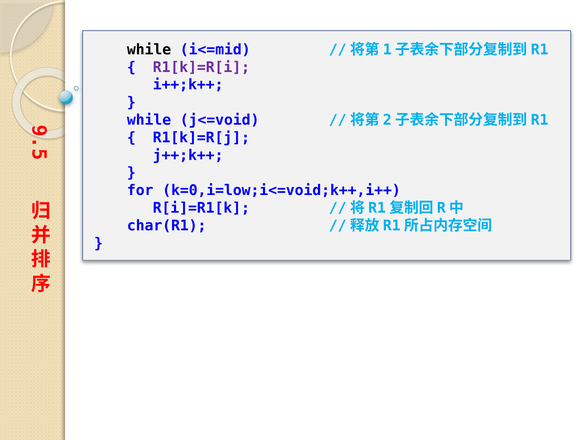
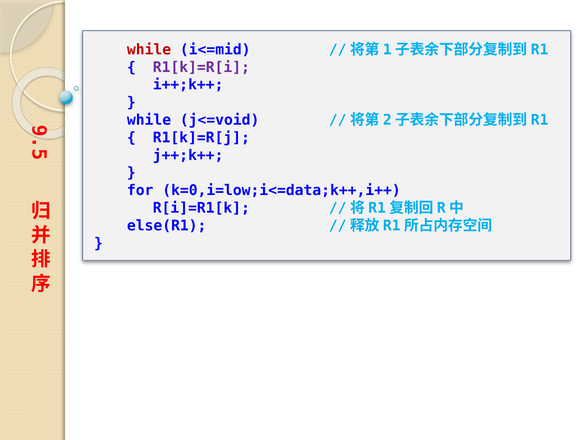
while at (149, 50) colour: black -> red
k=0,i=low;i<=void;k++,i++: k=0,i=low;i<=void;k++,i++ -> k=0,i=low;i<=data;k++,i++
char(R1: char(R1 -> else(R1
